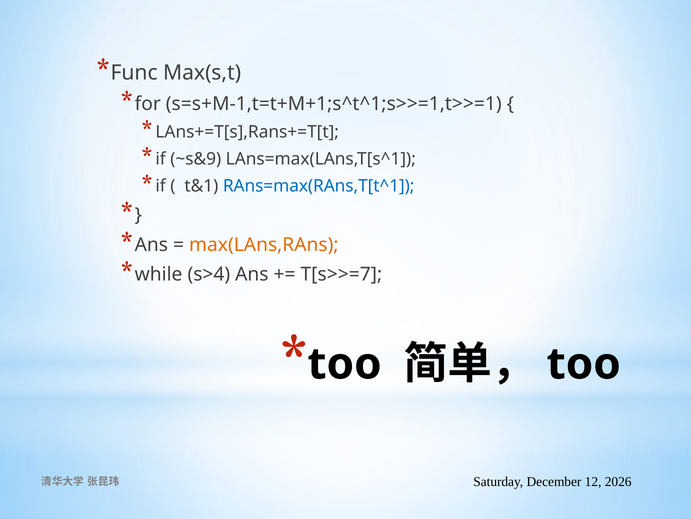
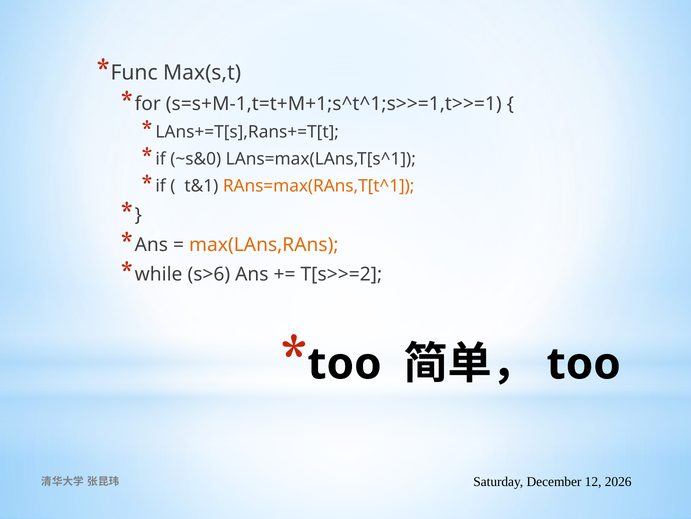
~s&9: ~s&9 -> ~s&0
RAns=max(RAns,T[t^1 colour: blue -> orange
s>4: s>4 -> s>6
T[s>>=7: T[s>>=7 -> T[s>>=2
